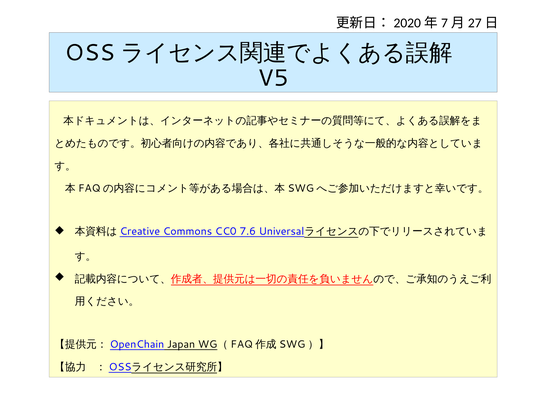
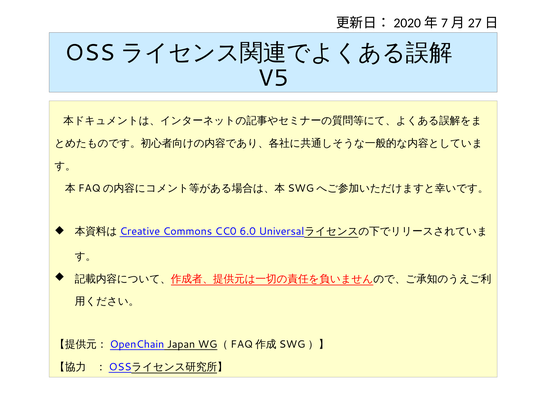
7.6: 7.6 -> 6.0
